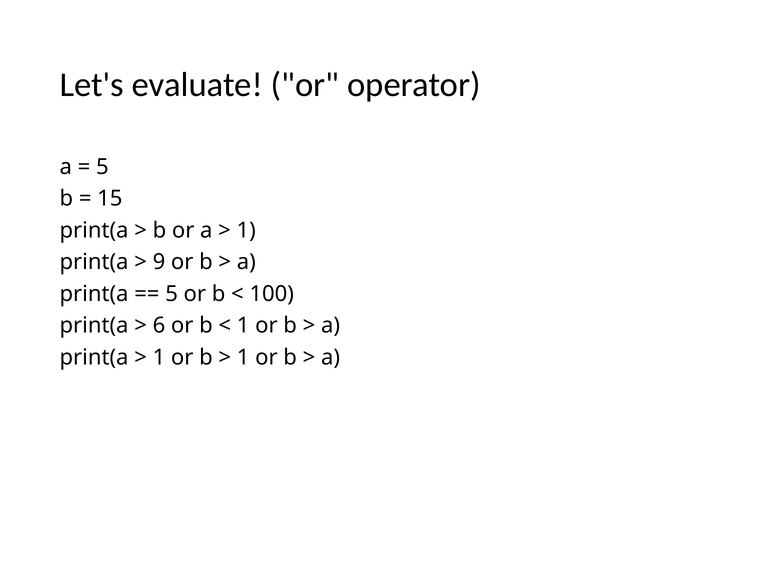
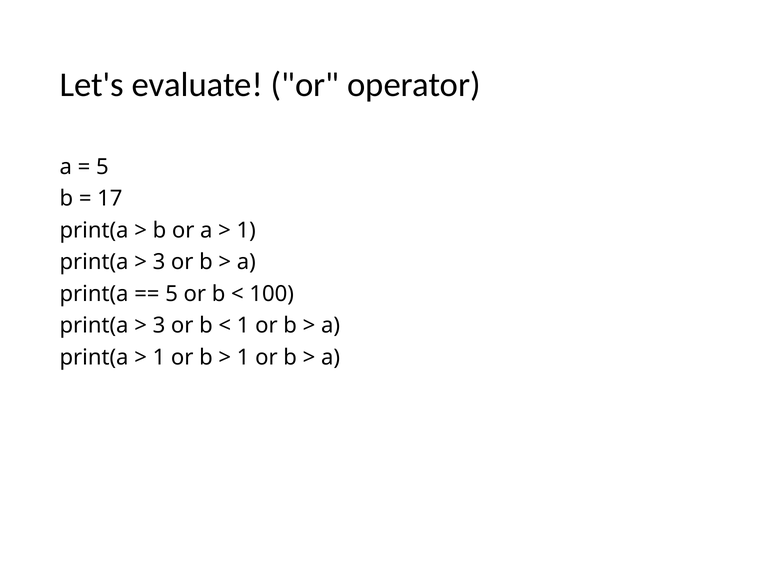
15: 15 -> 17
9 at (159, 262): 9 -> 3
6 at (159, 325): 6 -> 3
